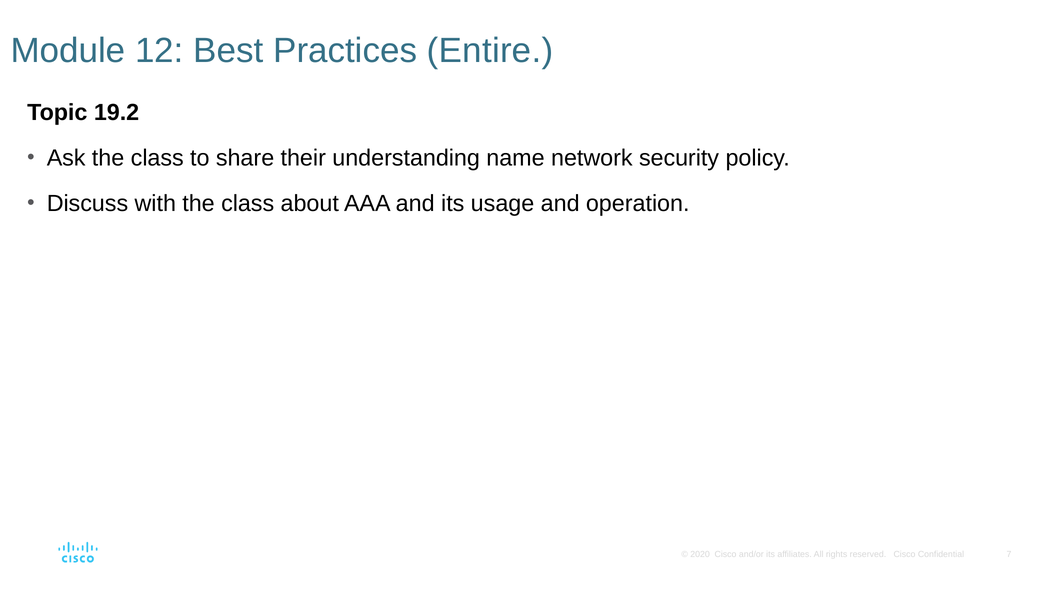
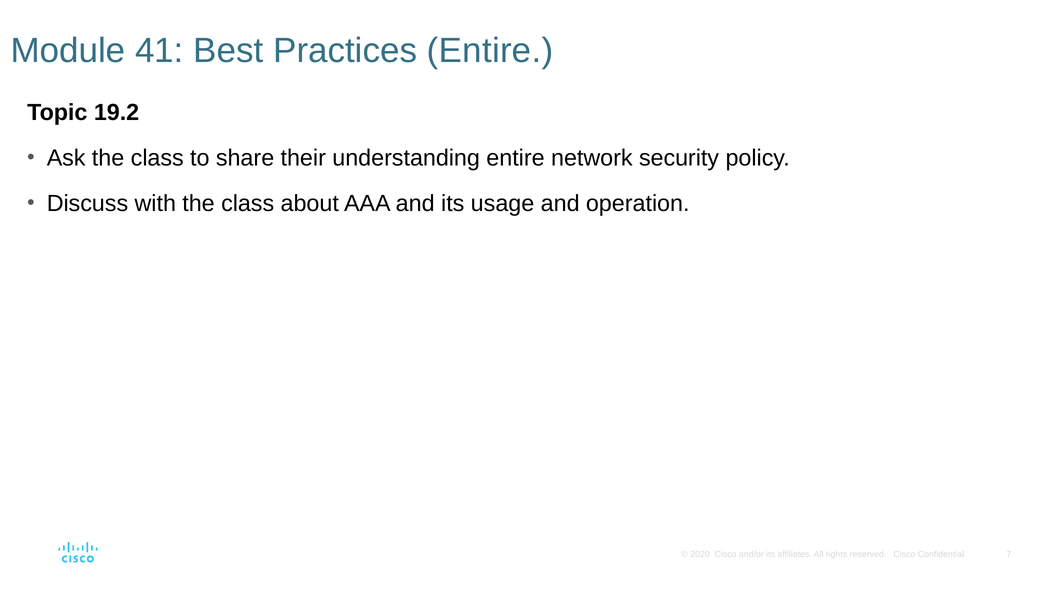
12: 12 -> 41
understanding name: name -> entire
